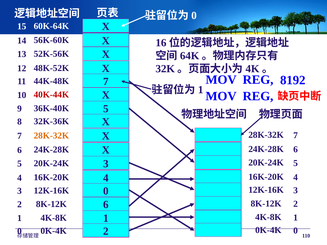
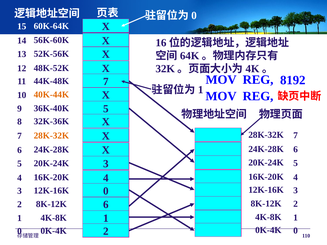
40K-44K colour: red -> orange
